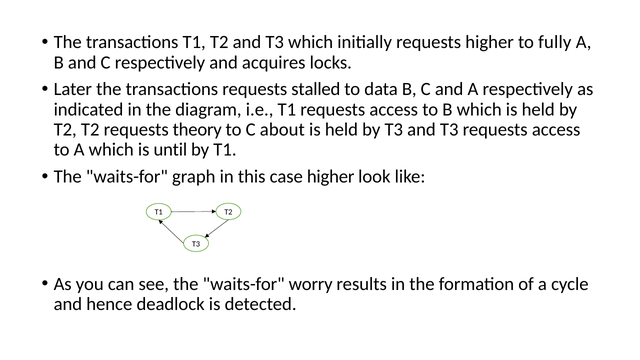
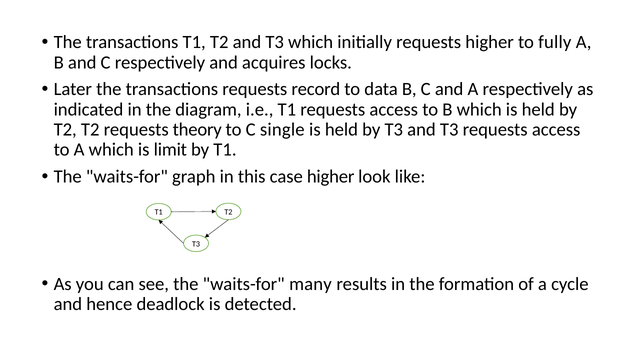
stalled: stalled -> record
about: about -> single
until: until -> limit
worry: worry -> many
